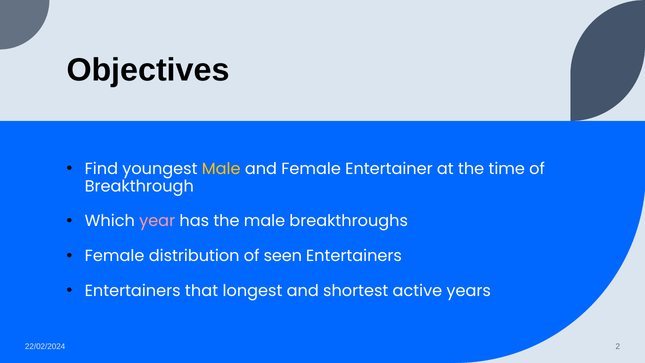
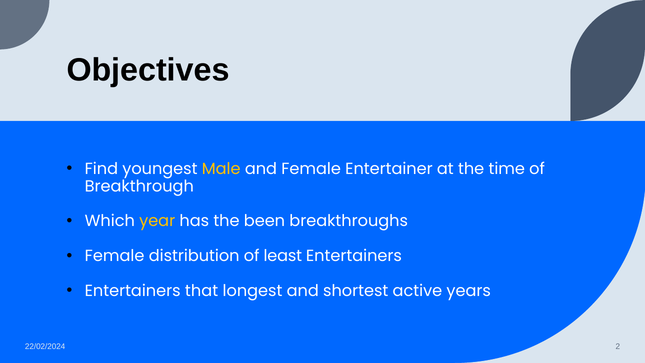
year colour: pink -> yellow
the male: male -> been
seen: seen -> least
